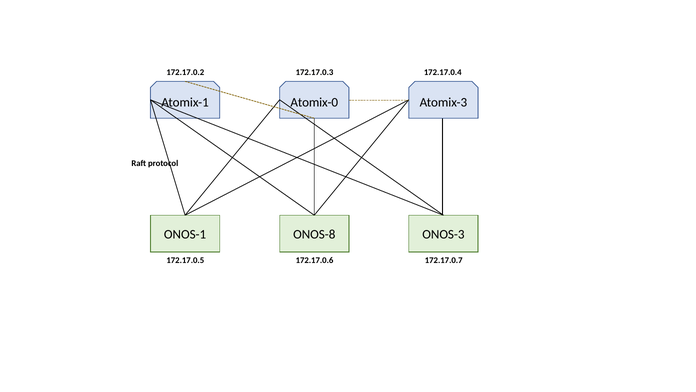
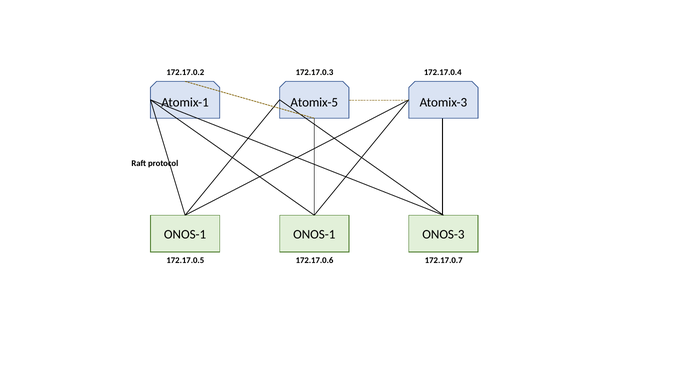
Atomix-0: Atomix-0 -> Atomix-5
ONOS-8 at (314, 234): ONOS-8 -> ONOS-1
